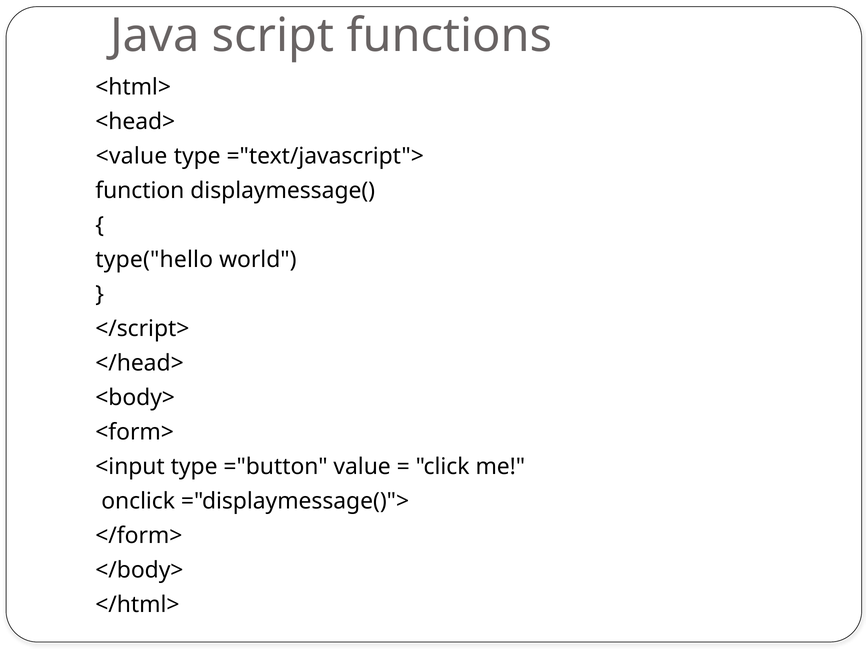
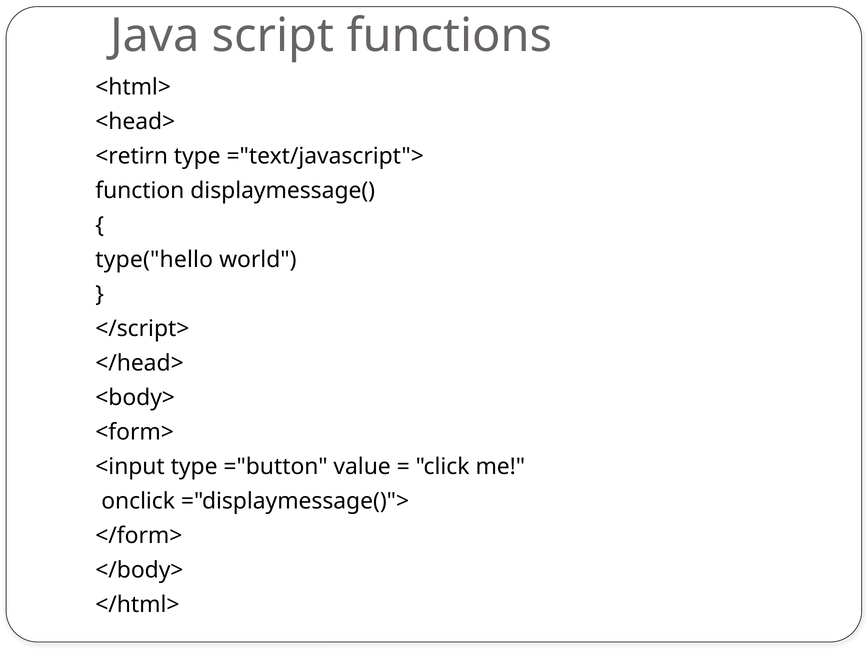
<value: <value -> <retirn
